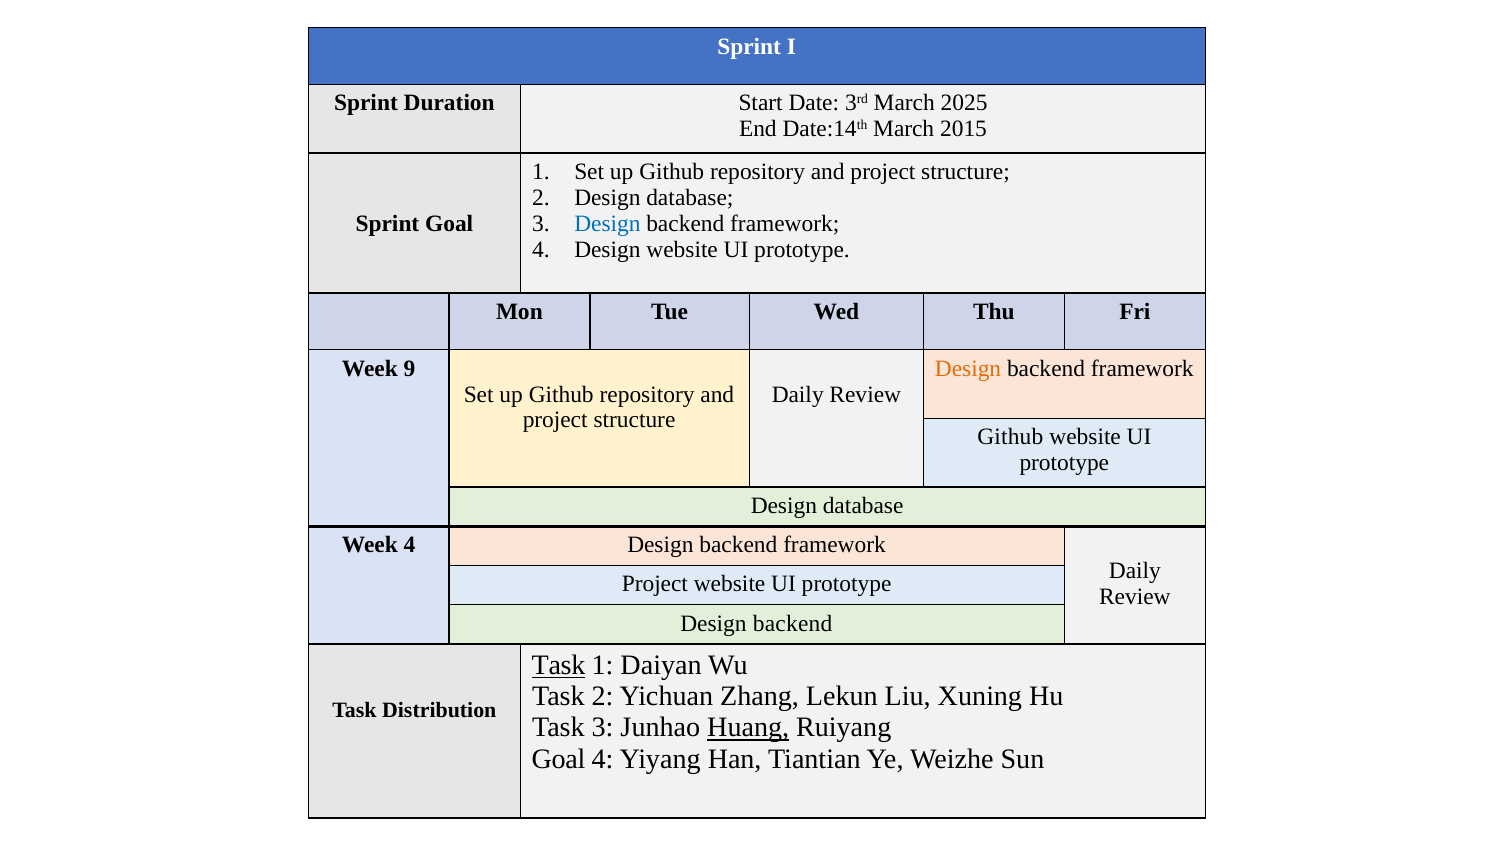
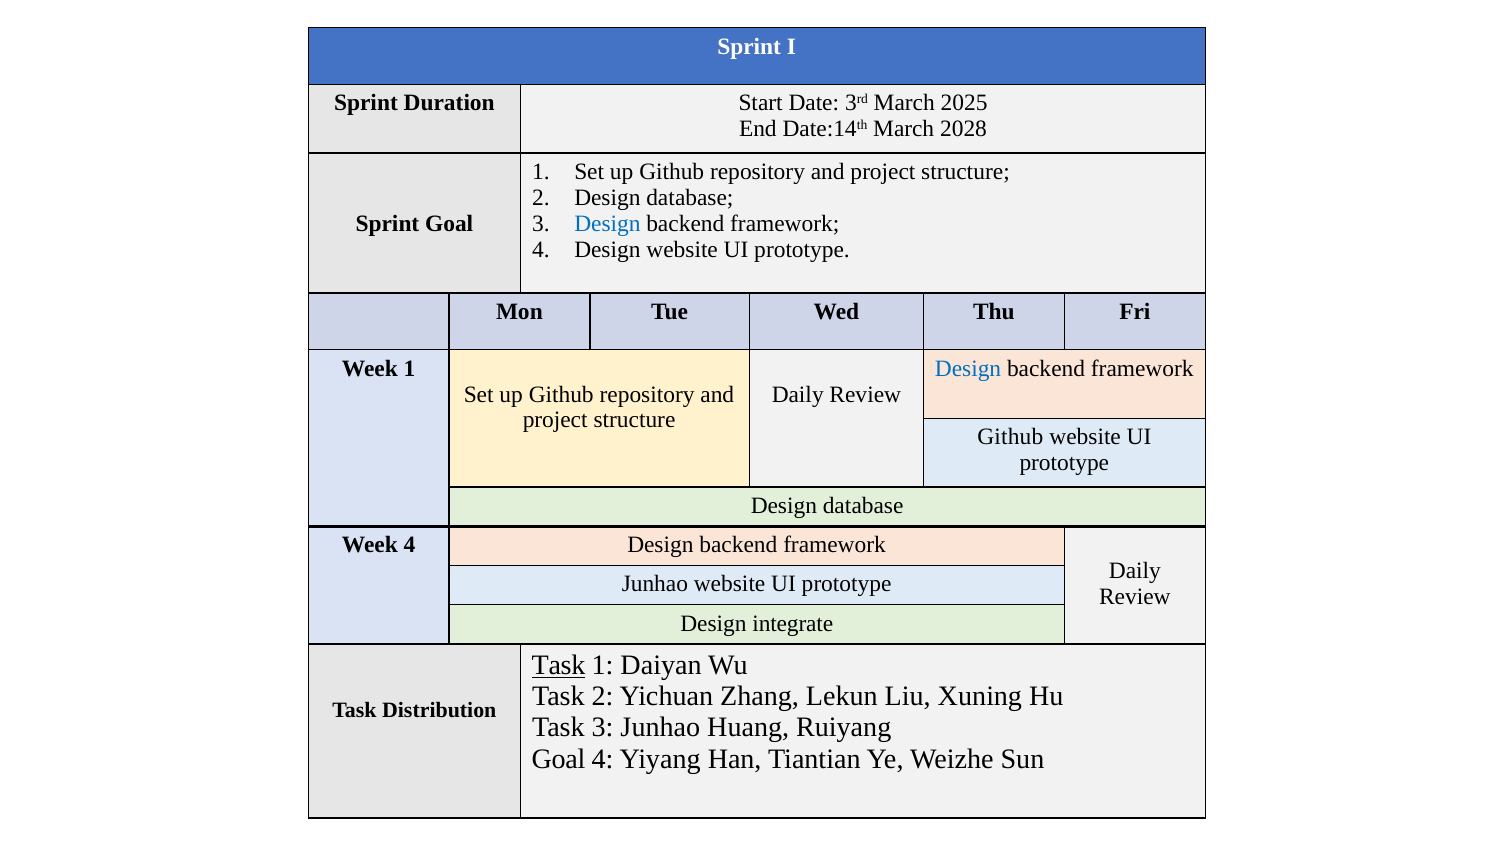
2015: 2015 -> 2028
Week 9: 9 -> 1
Design at (968, 368) colour: orange -> blue
Project at (655, 584): Project -> Junhao
backend at (793, 623): backend -> integrate
Huang underline: present -> none
